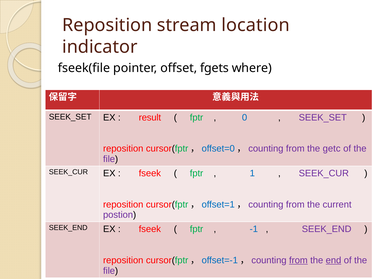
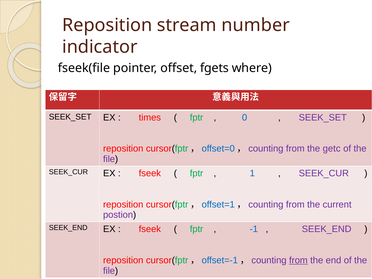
location: location -> number
result: result -> times
end underline: present -> none
